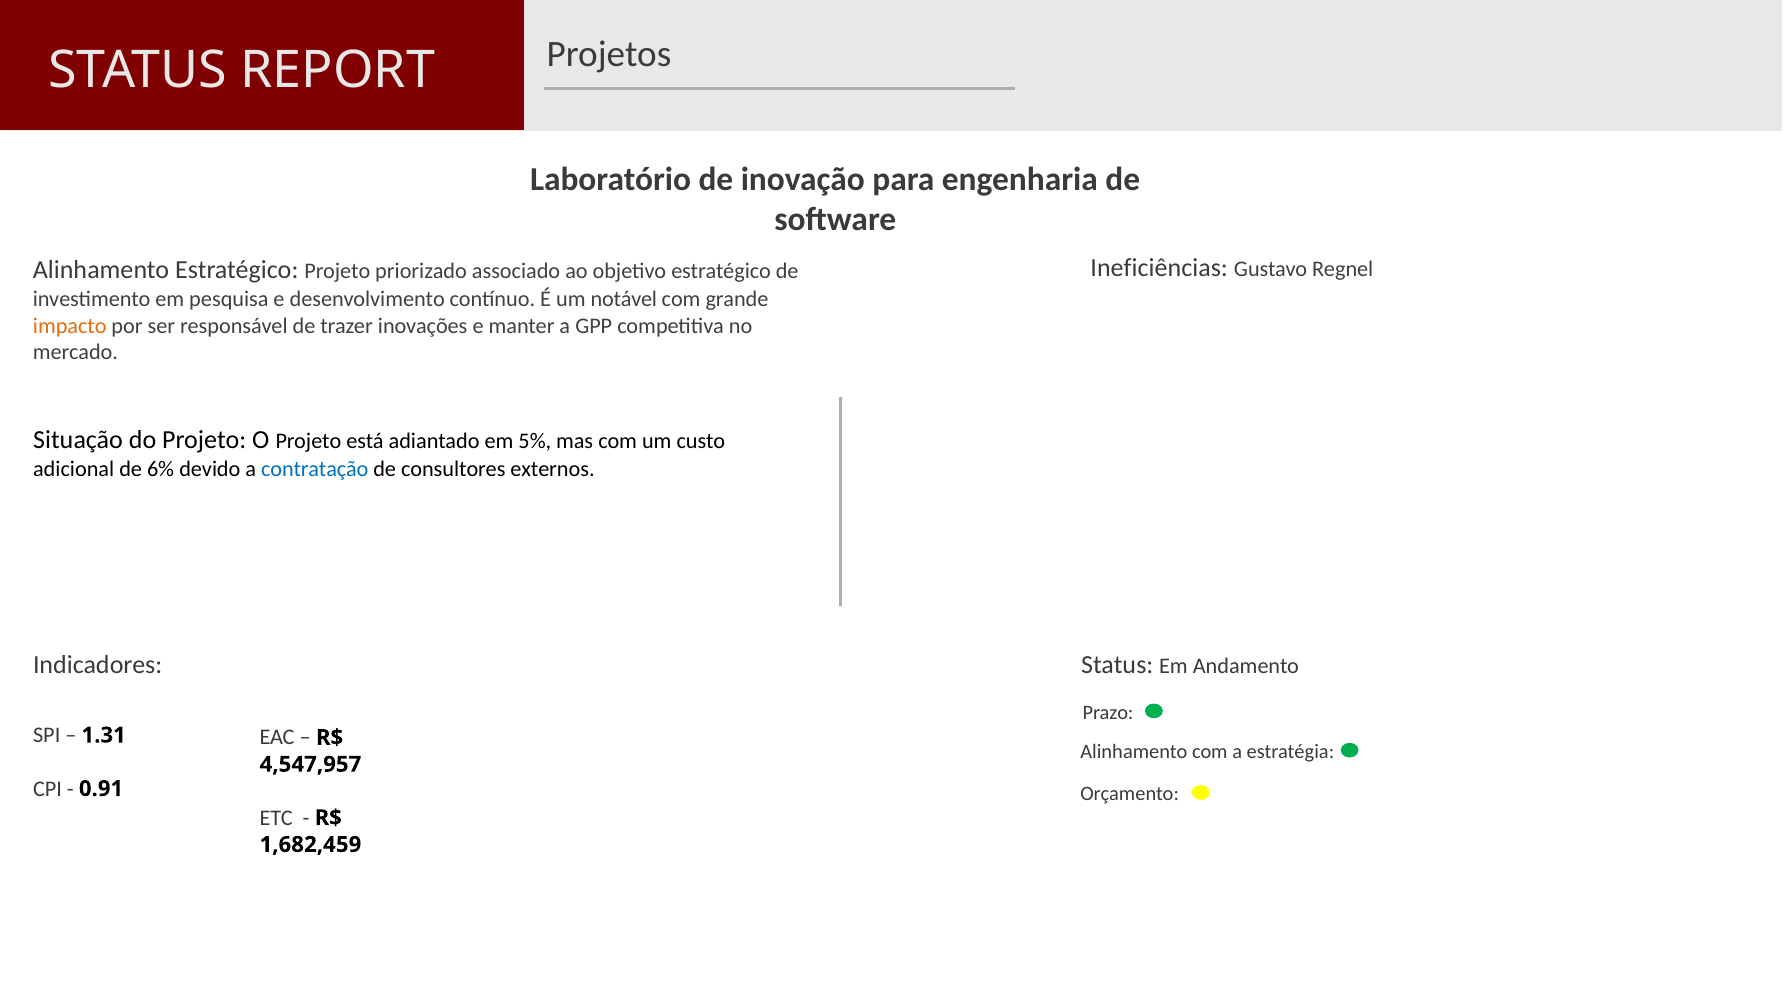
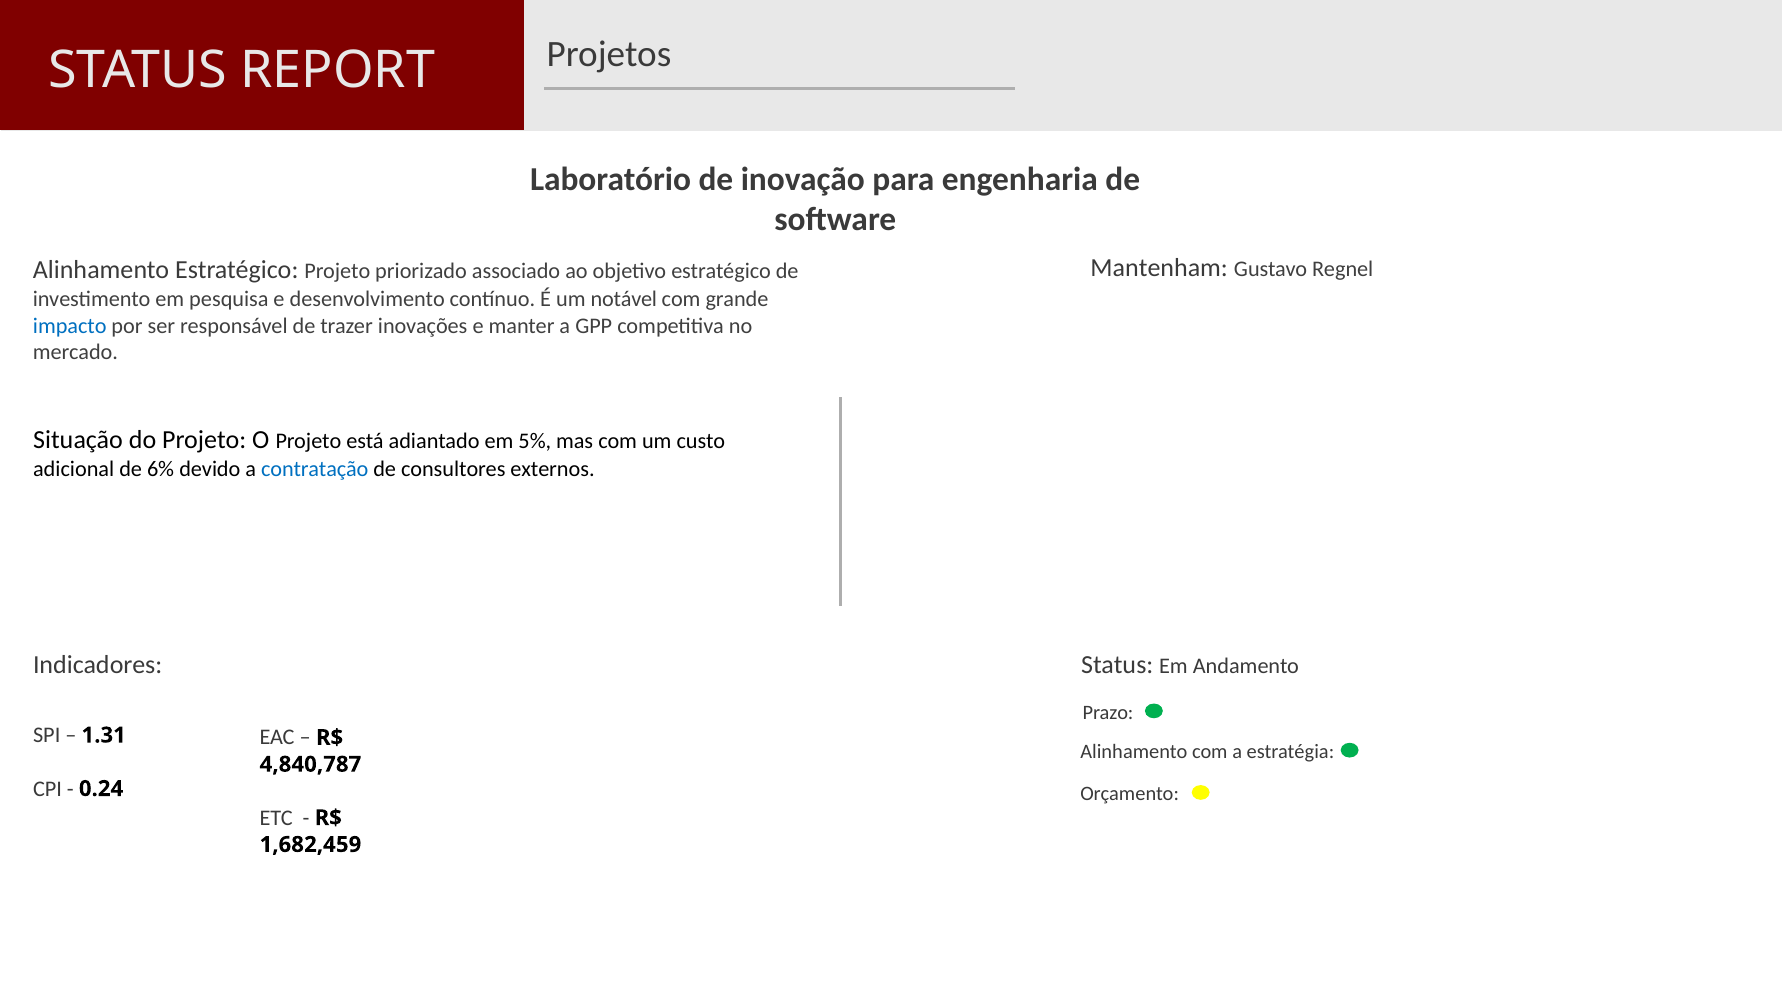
Ineficiências: Ineficiências -> Mantenham
impacto colour: orange -> blue
4,547,957: 4,547,957 -> 4,840,787
0.91: 0.91 -> 0.24
